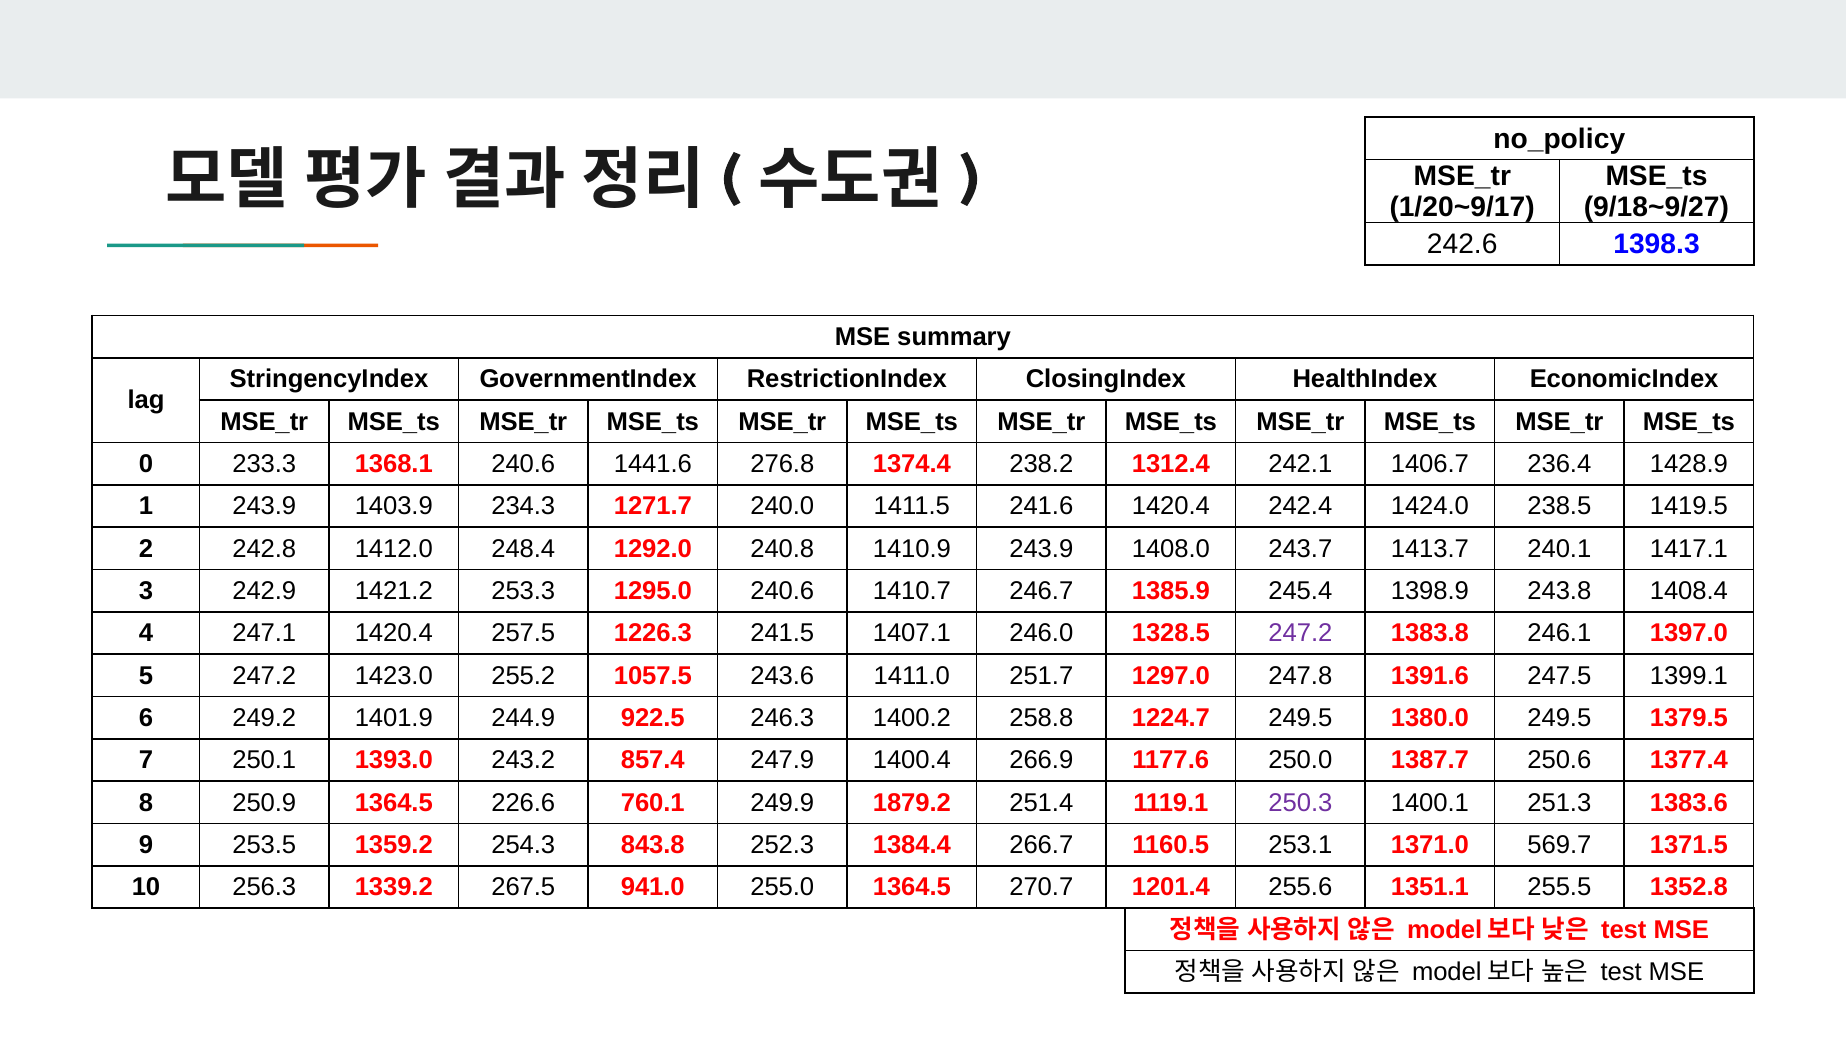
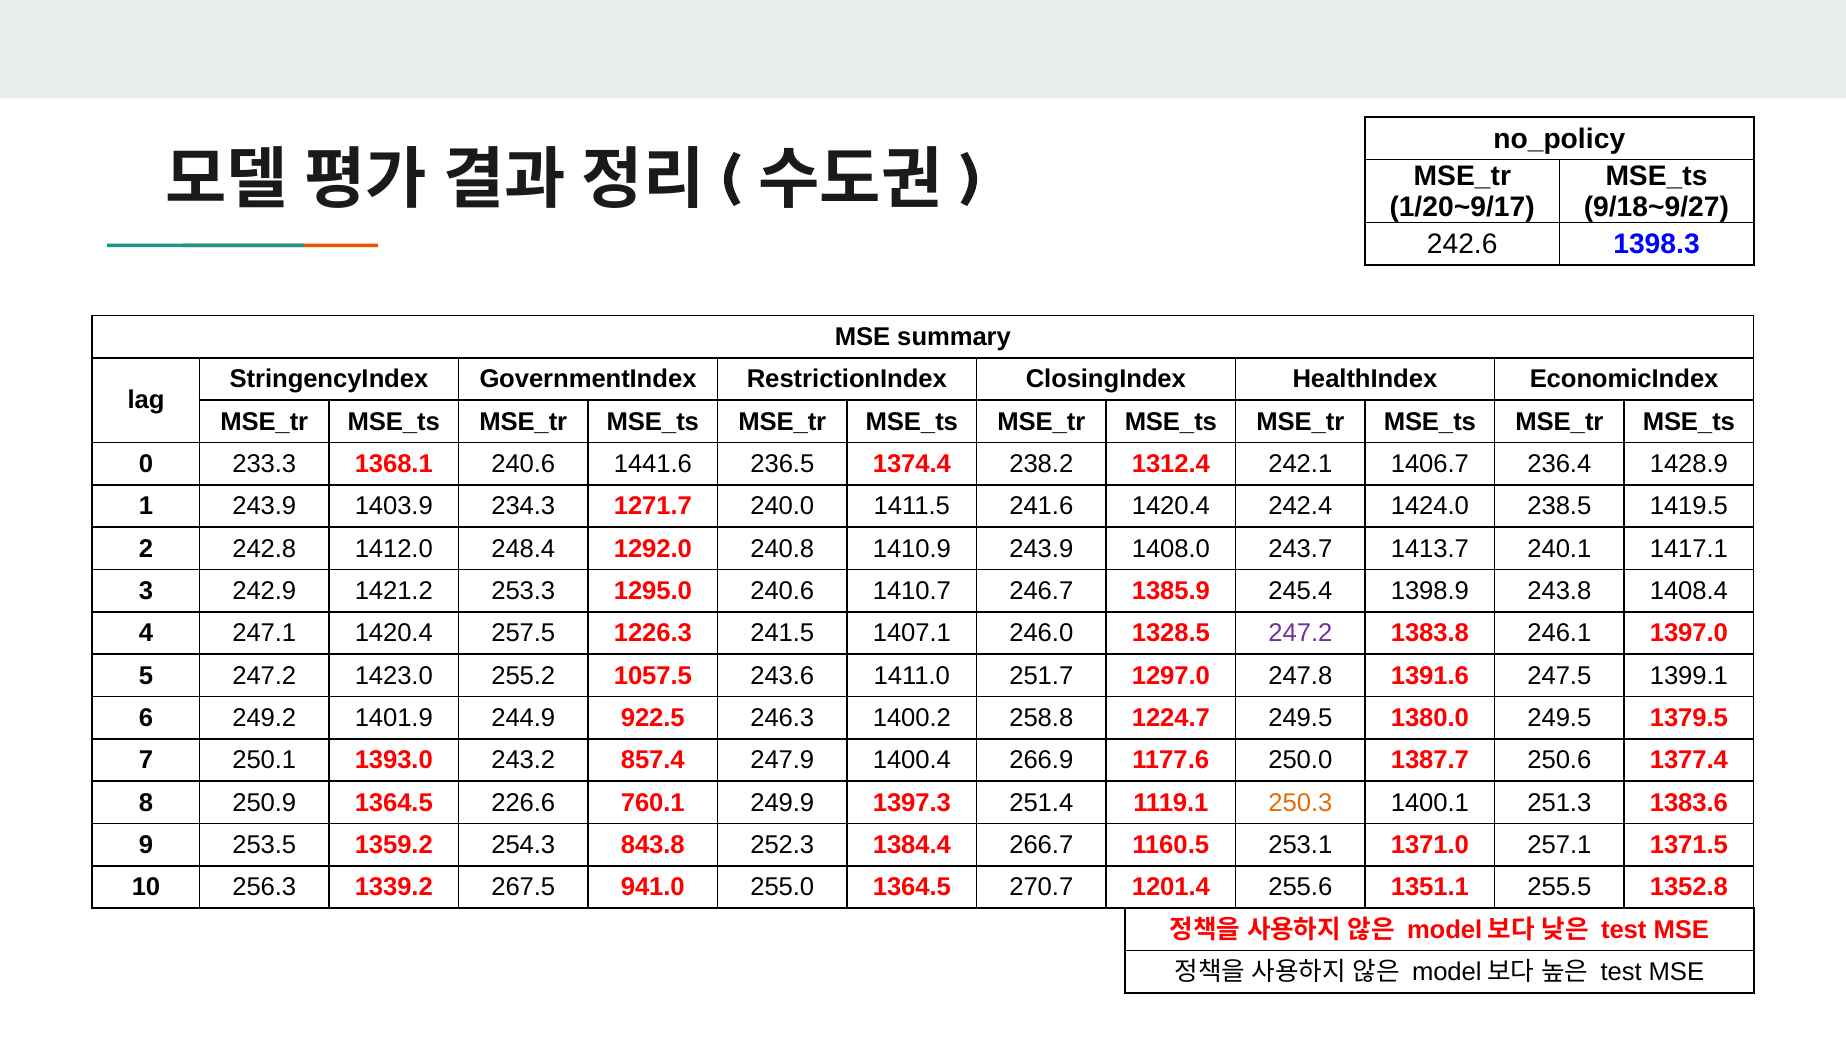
276.8: 276.8 -> 236.5
1879.2: 1879.2 -> 1397.3
250.3 colour: purple -> orange
569.7: 569.7 -> 257.1
